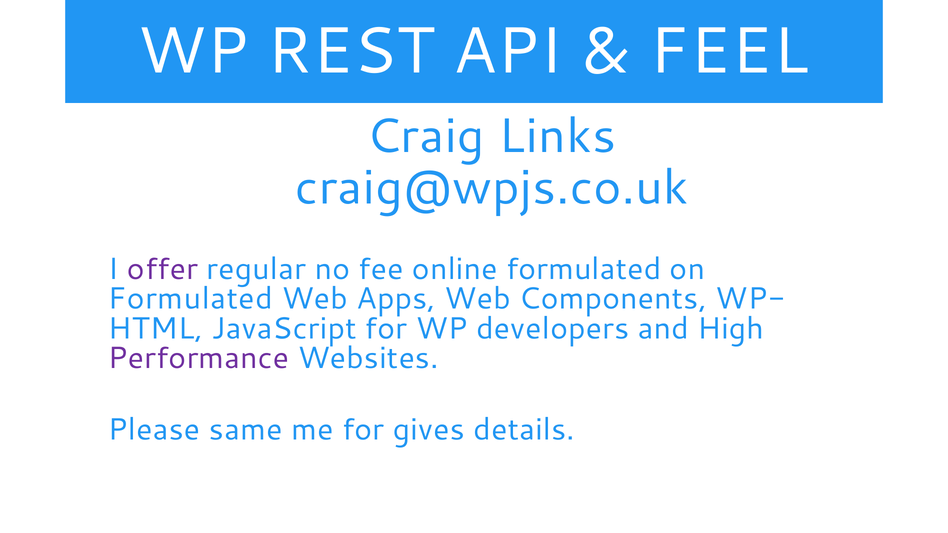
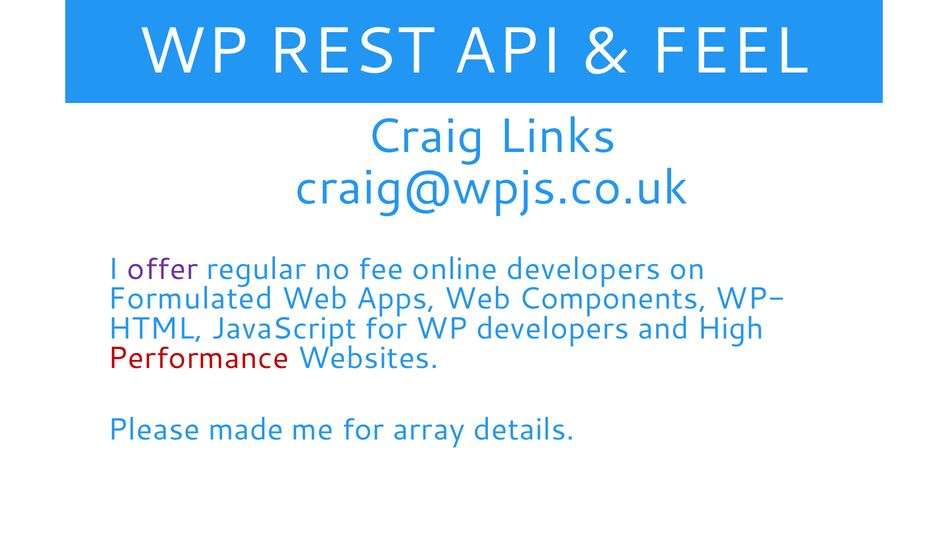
online formulated: formulated -> developers
Performance colour: purple -> red
same: same -> made
gives: gives -> array
